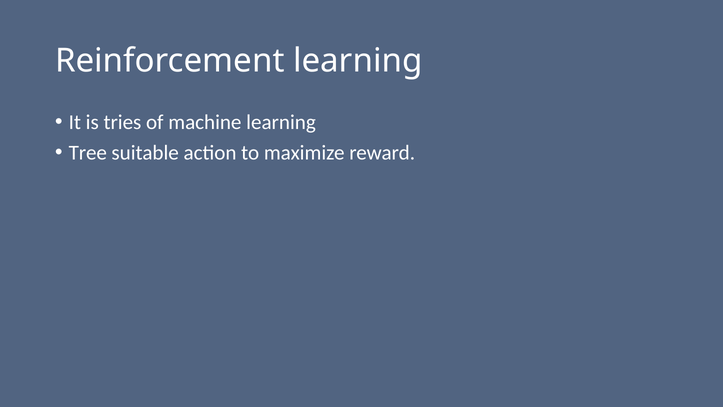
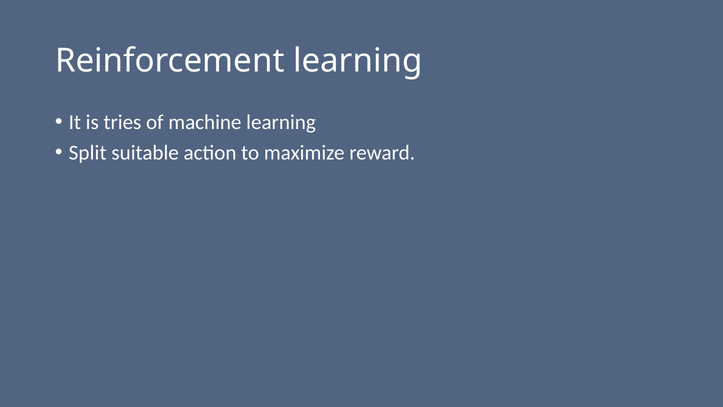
Tree: Tree -> Split
